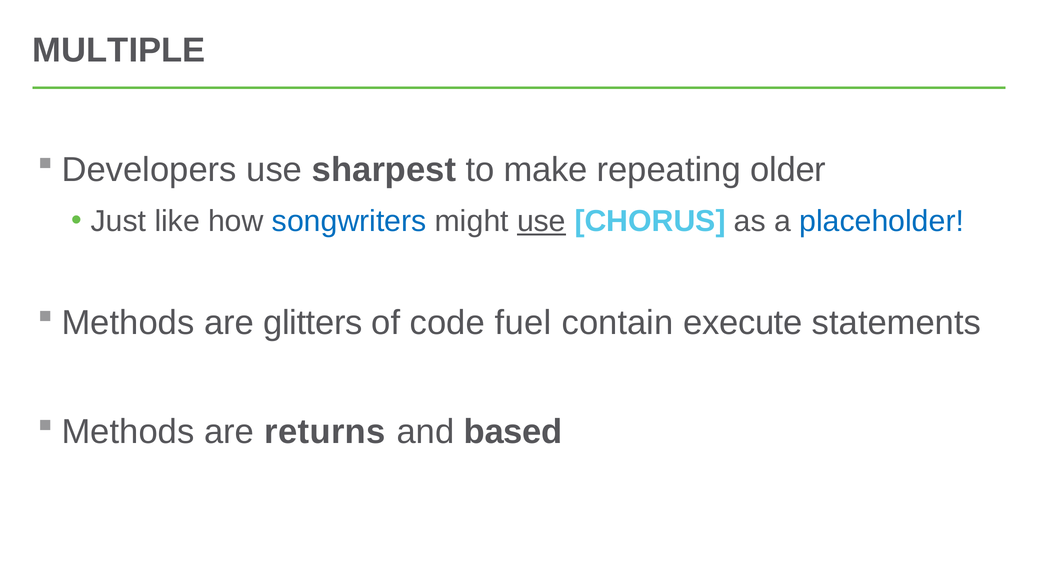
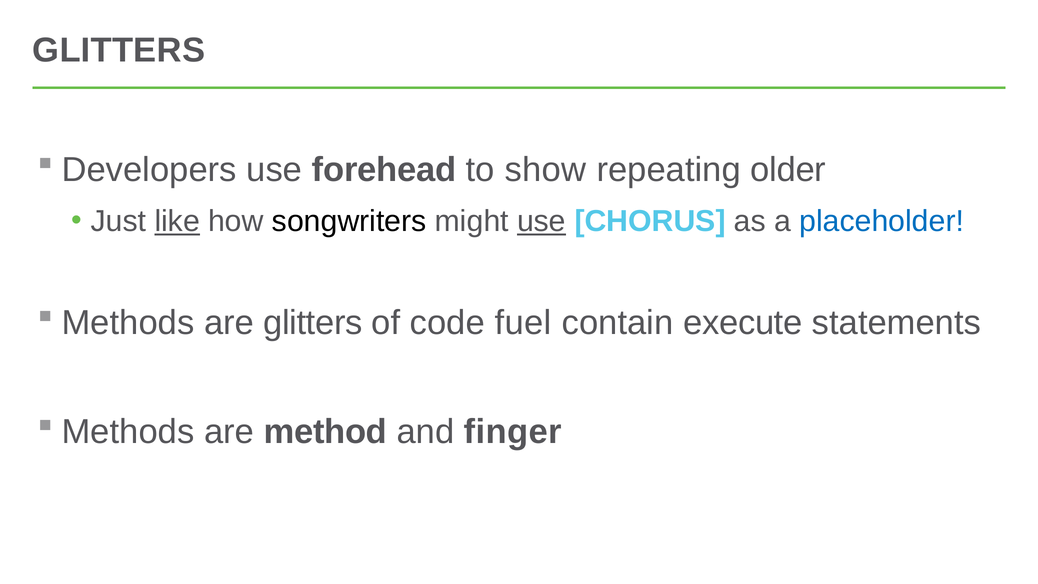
MULTIPLE at (119, 50): MULTIPLE -> GLITTERS
sharpest: sharpest -> forehead
make: make -> show
like underline: none -> present
songwriters colour: blue -> black
returns: returns -> method
based: based -> finger
